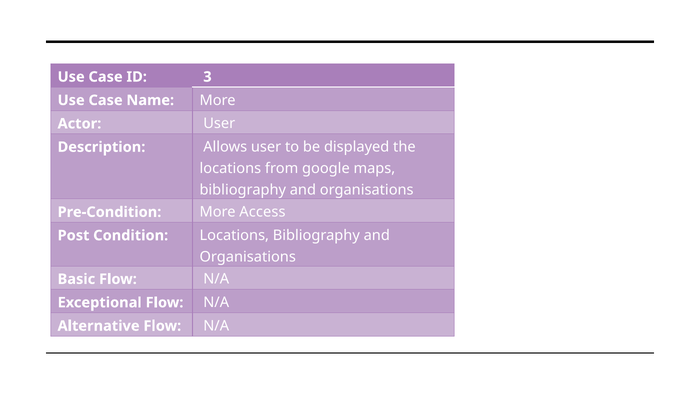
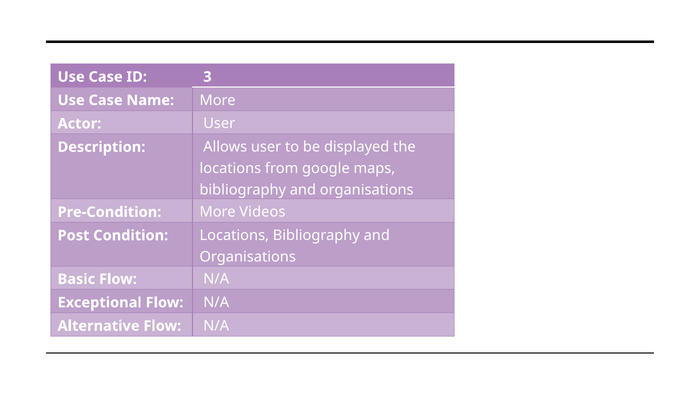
Access: Access -> Videos
